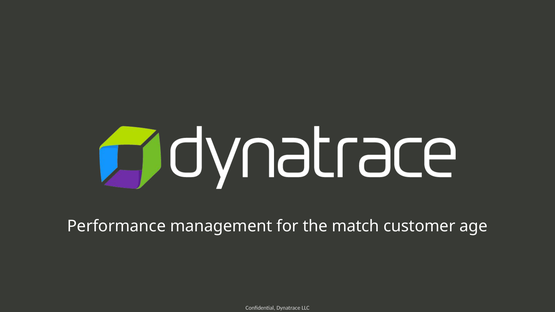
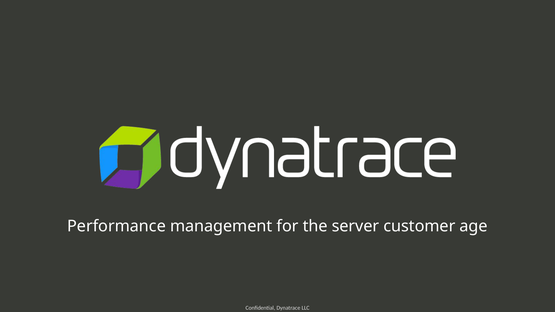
match: match -> server
